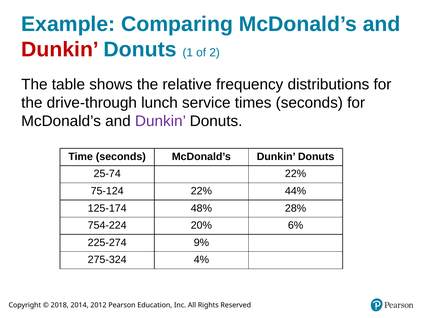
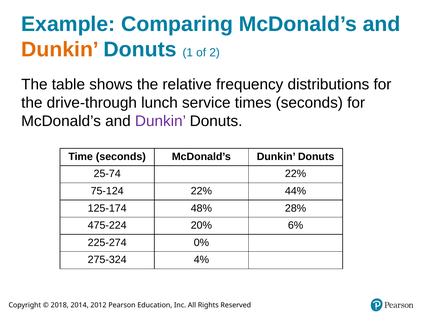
Dunkin at (60, 50) colour: red -> orange
754-224: 754-224 -> 475-224
9%: 9% -> 0%
